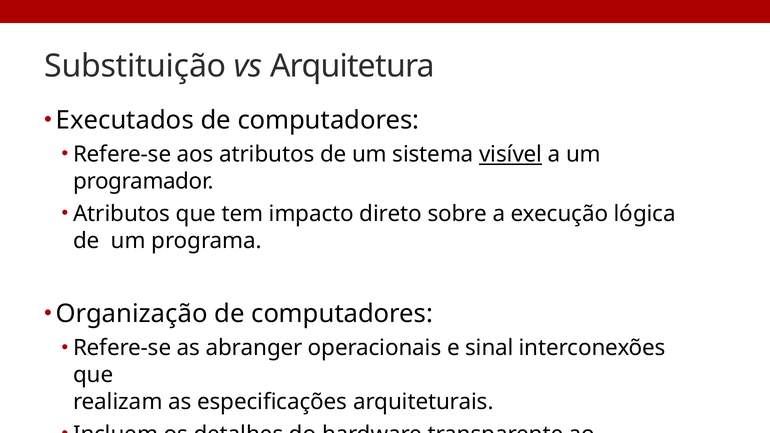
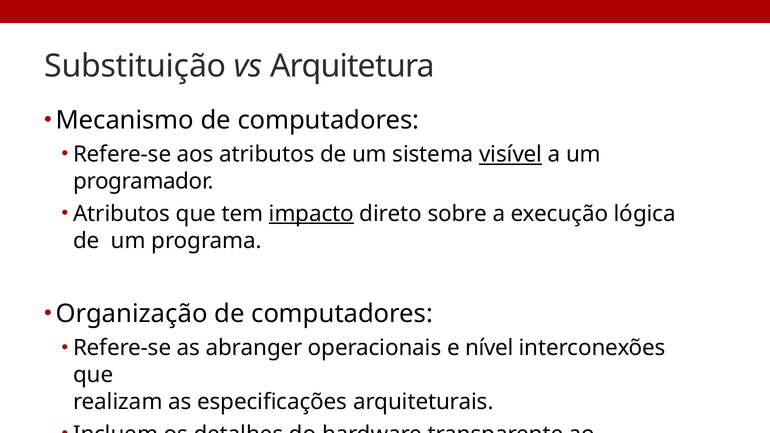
Executados: Executados -> Mecanismo
impacto underline: none -> present
sinal: sinal -> nível
